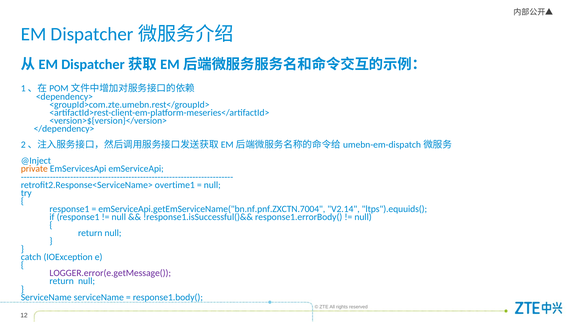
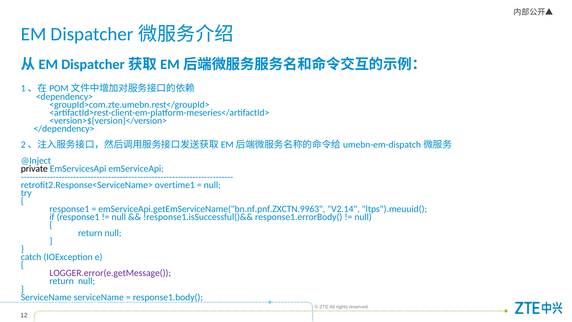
private colour: orange -> black
emServiceApi.getEmServiceName("bn.nf.pnf.ZXCTN.7004: emServiceApi.getEmServiceName("bn.nf.pnf.ZXCTN.7004 -> emServiceApi.getEmServiceName("bn.nf.pnf.ZXCTN.9963
ltps").equuids(: ltps").equuids( -> ltps").meuuid(
